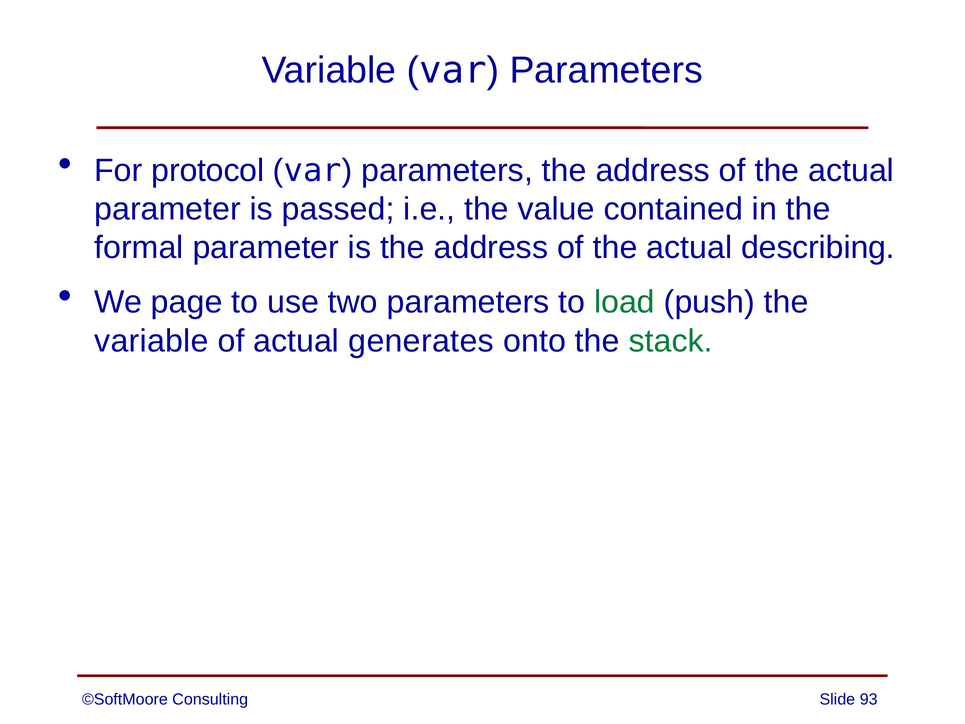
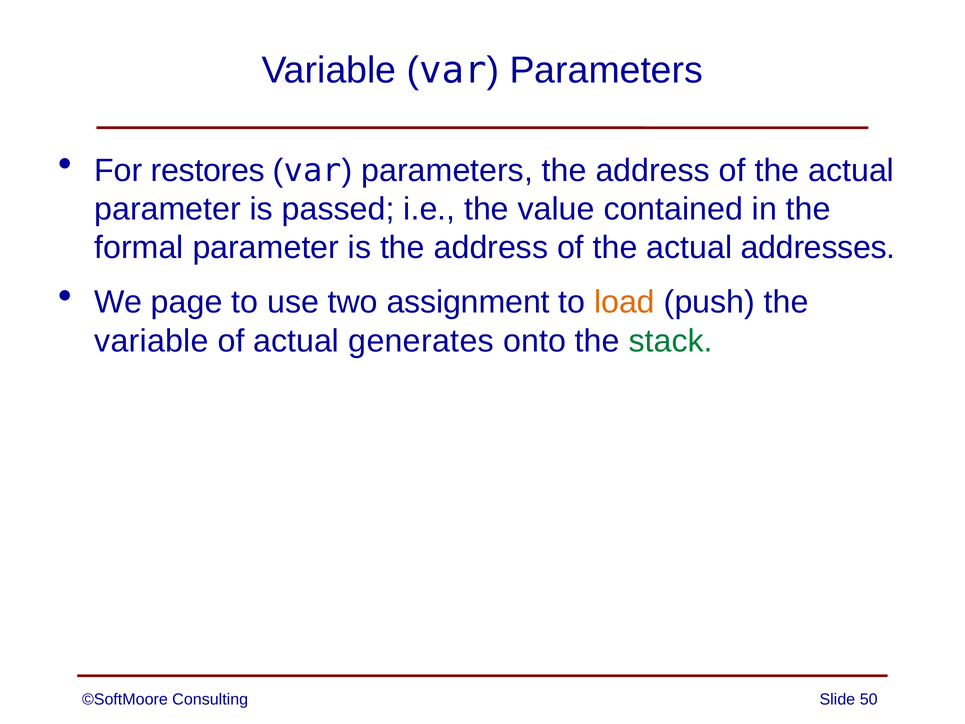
protocol: protocol -> restores
describing: describing -> addresses
two parameters: parameters -> assignment
load colour: green -> orange
93: 93 -> 50
